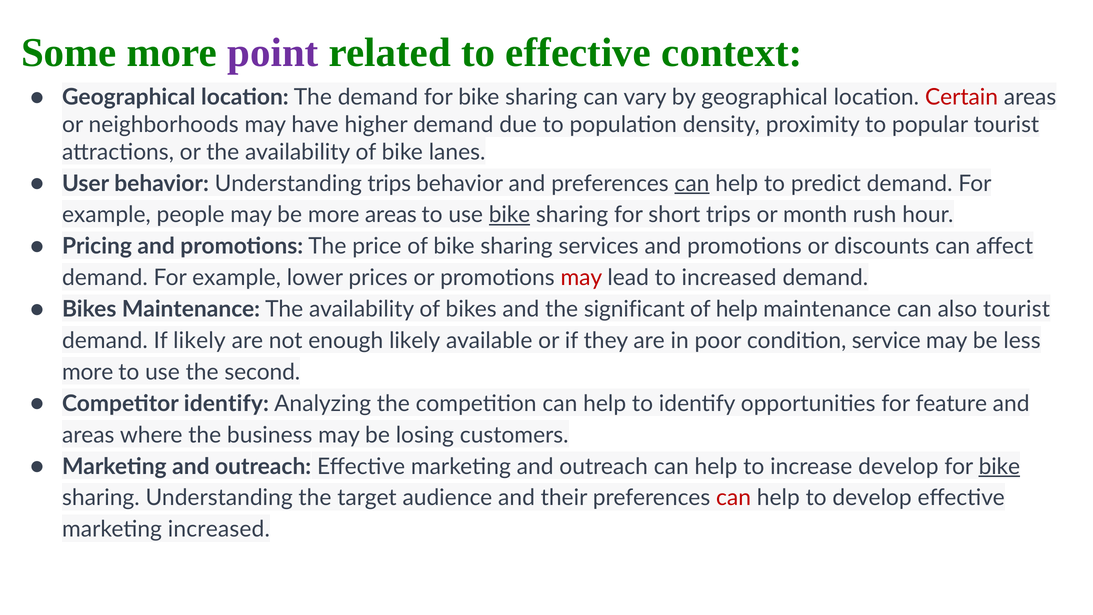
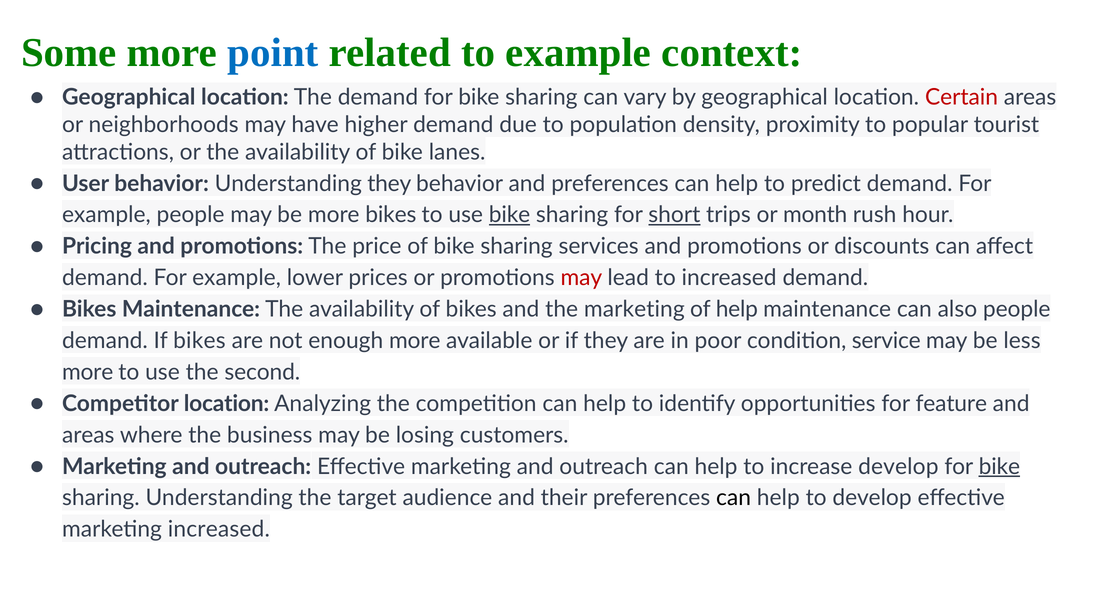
point colour: purple -> blue
to effective: effective -> example
Understanding trips: trips -> they
can at (692, 183) underline: present -> none
more areas: areas -> bikes
short underline: none -> present
the significant: significant -> marketing
also tourist: tourist -> people
If likely: likely -> bikes
enough likely: likely -> more
Competitor identify: identify -> location
can at (734, 498) colour: red -> black
